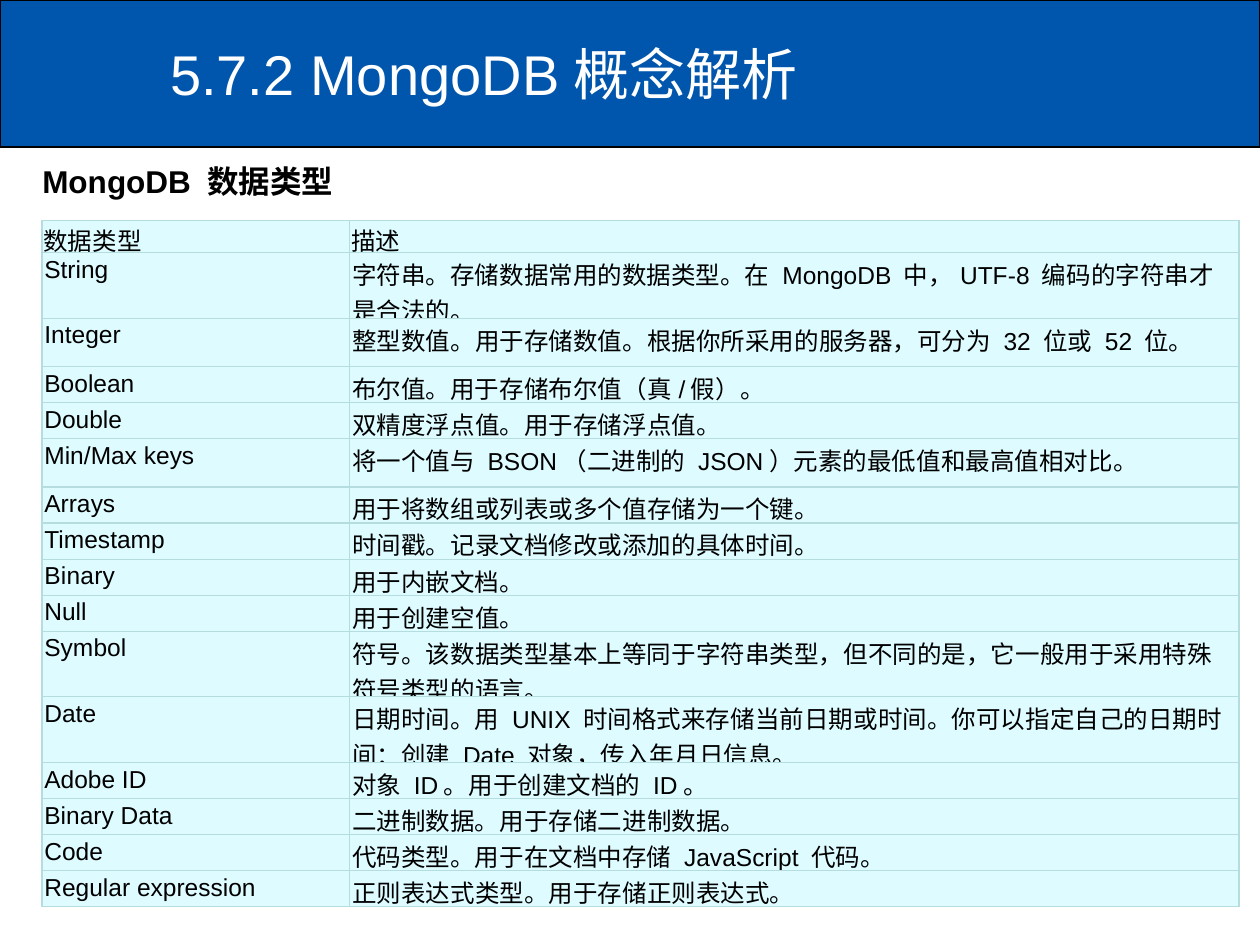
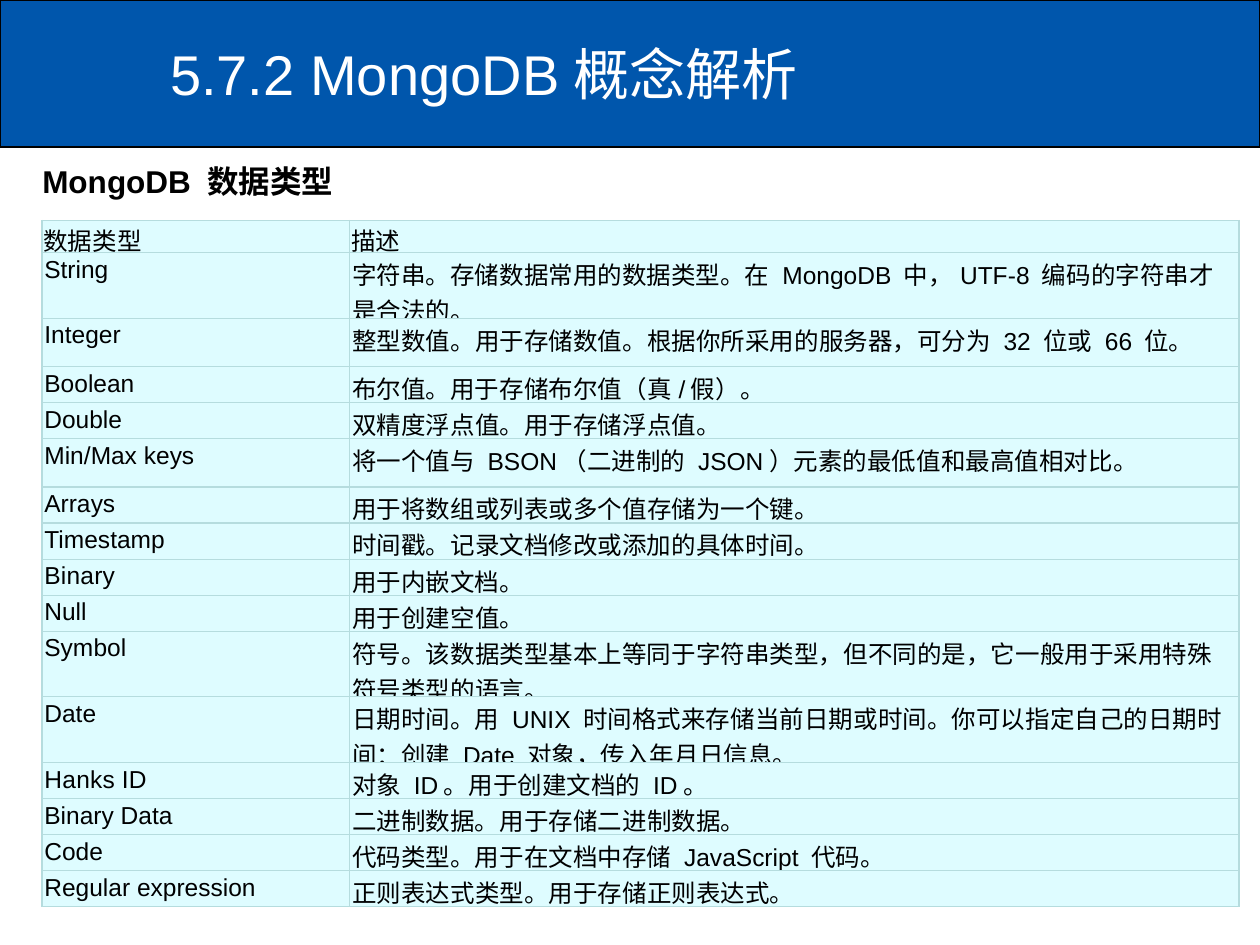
52: 52 -> 66
Adobe: Adobe -> Hanks
